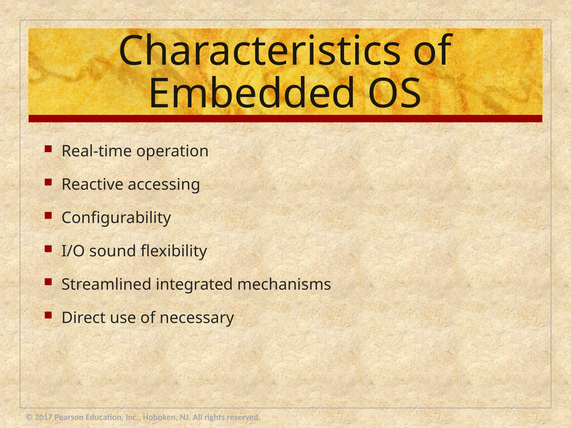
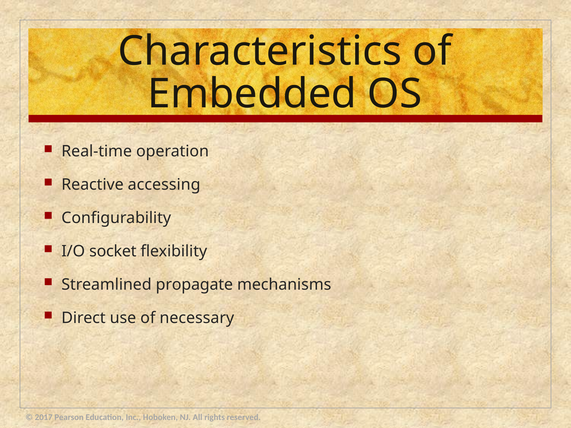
sound: sound -> socket
integrated: integrated -> propagate
